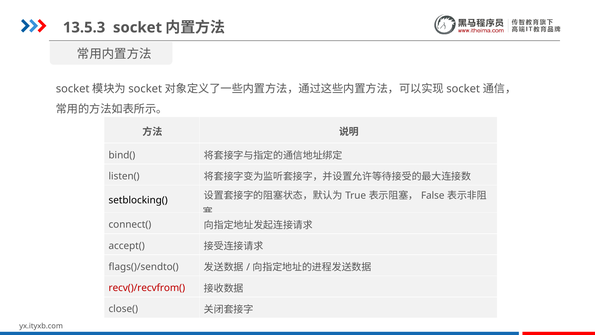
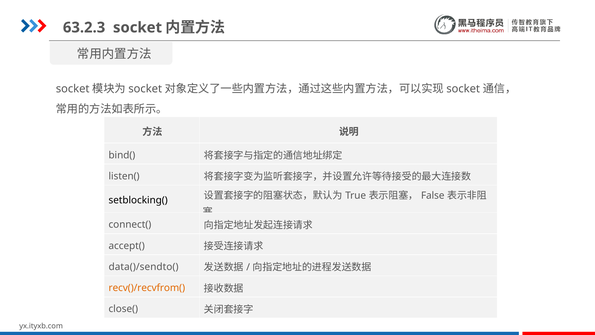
13.5.3: 13.5.3 -> 63.2.3
flags()/sendto(: flags()/sendto( -> data()/sendto(
recv()/recvfrom( colour: red -> orange
